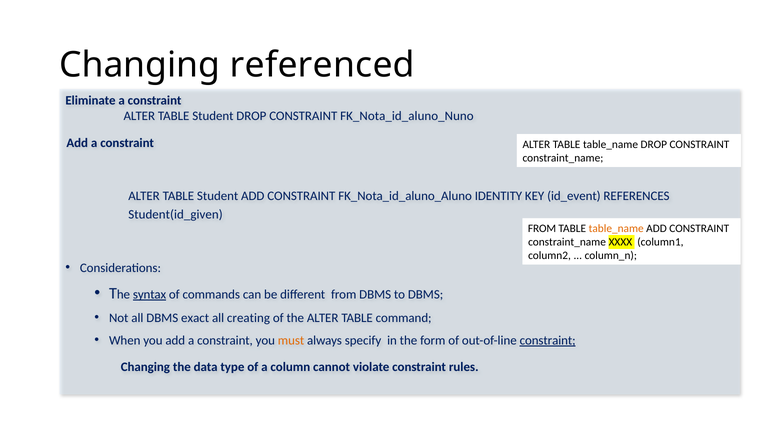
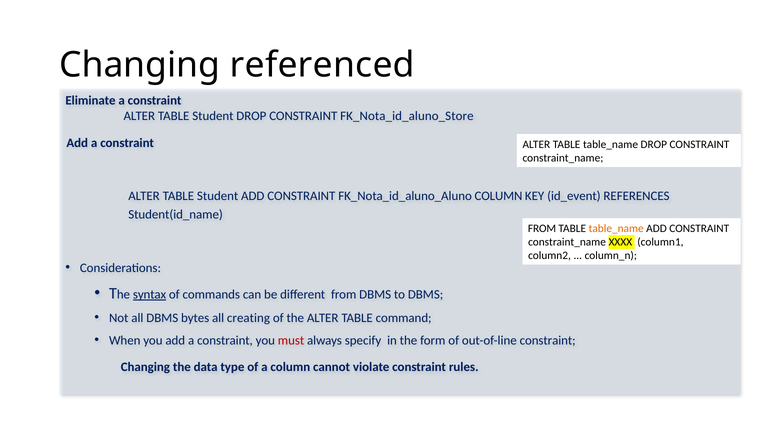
FK_Nota_id_aluno_Nuno: FK_Nota_id_aluno_Nuno -> FK_Nota_id_aluno_Store
FK_Nota_id_aluno_Aluno IDENTITY: IDENTITY -> COLUMN
Student(id_given: Student(id_given -> Student(id_name
exact: exact -> bytes
must colour: orange -> red
constraint at (548, 341) underline: present -> none
